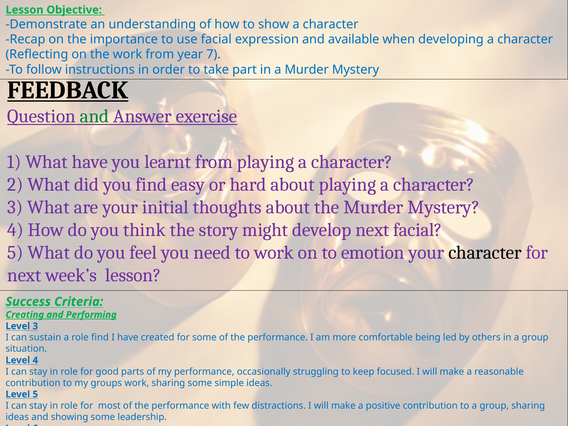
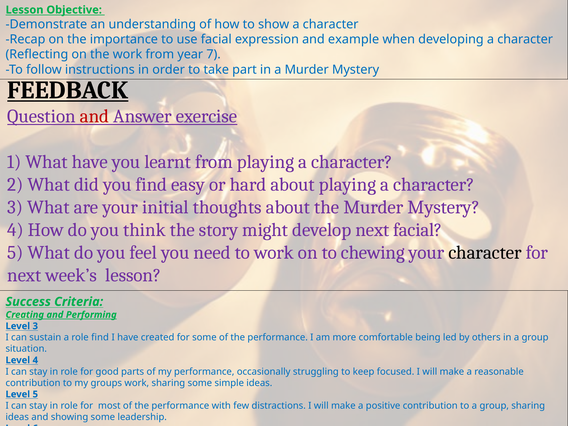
available: available -> example
and at (94, 116) colour: green -> red
emotion: emotion -> chewing
